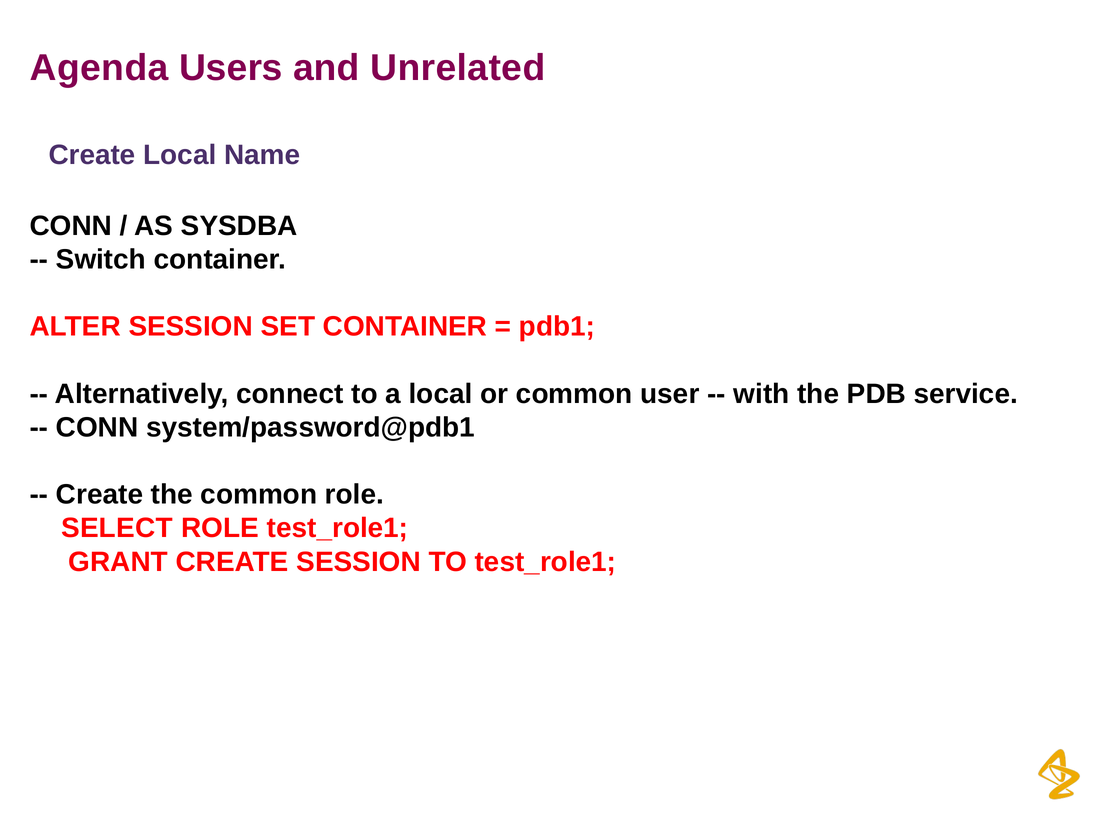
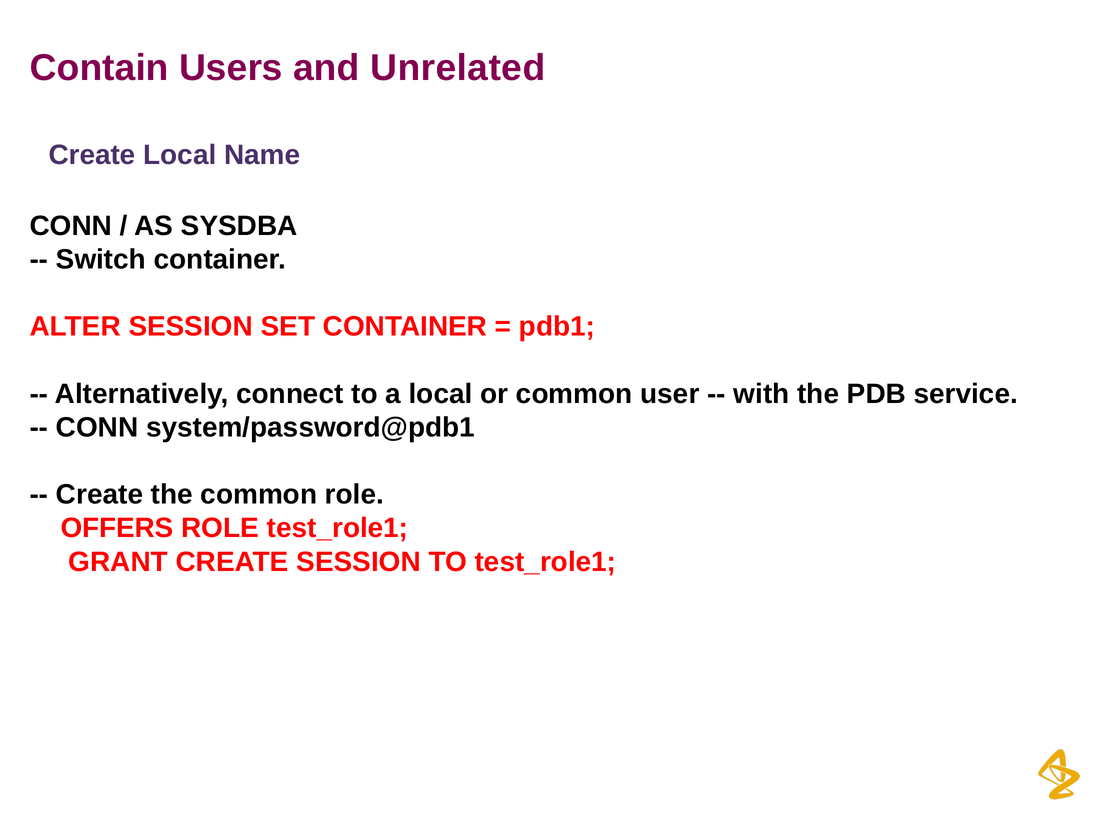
Agenda: Agenda -> Contain
SELECT: SELECT -> OFFERS
